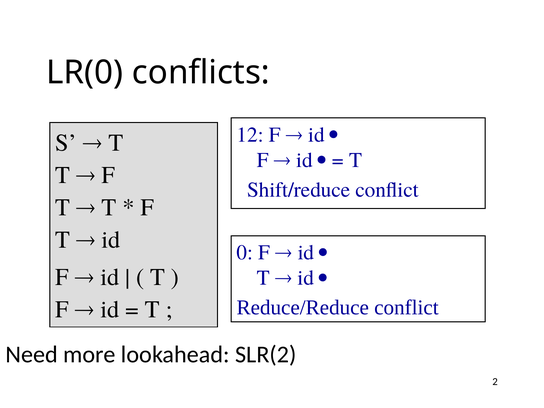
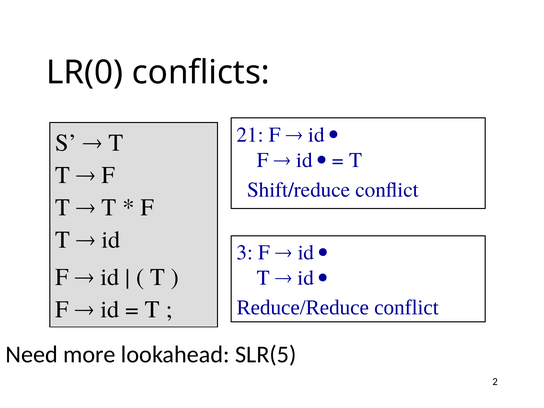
12: 12 -> 21
0: 0 -> 3
SLR(2: SLR(2 -> SLR(5
